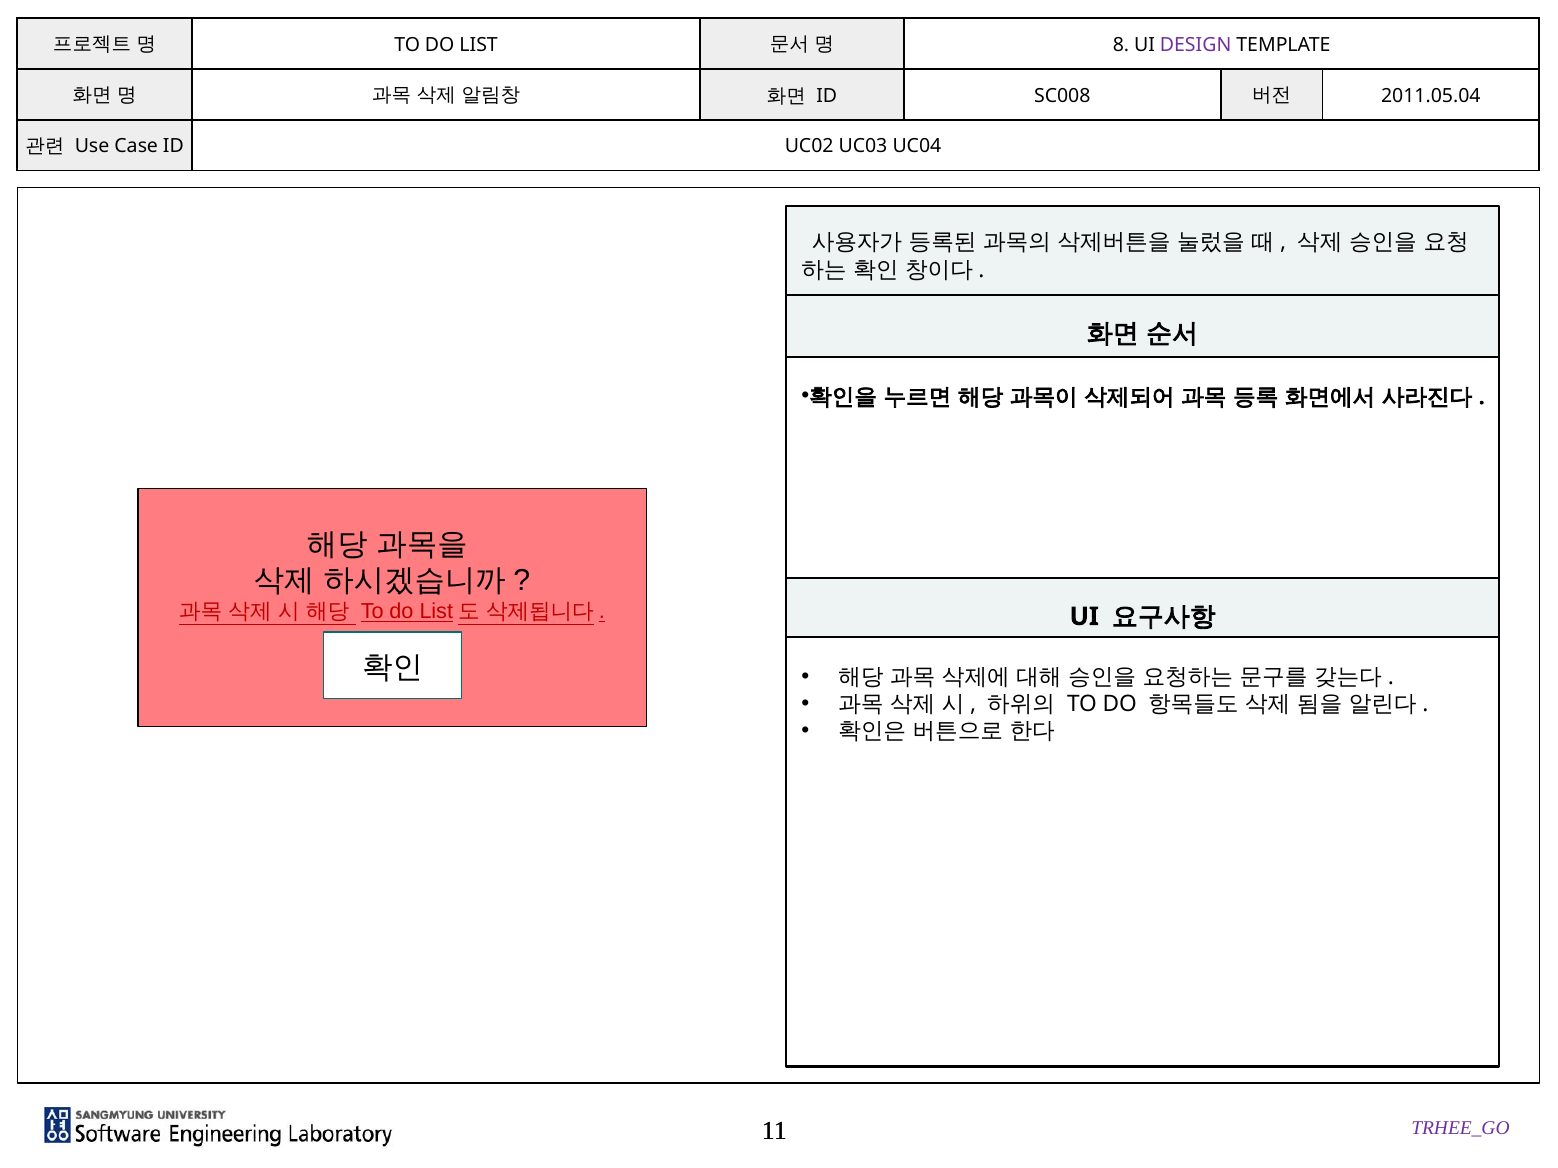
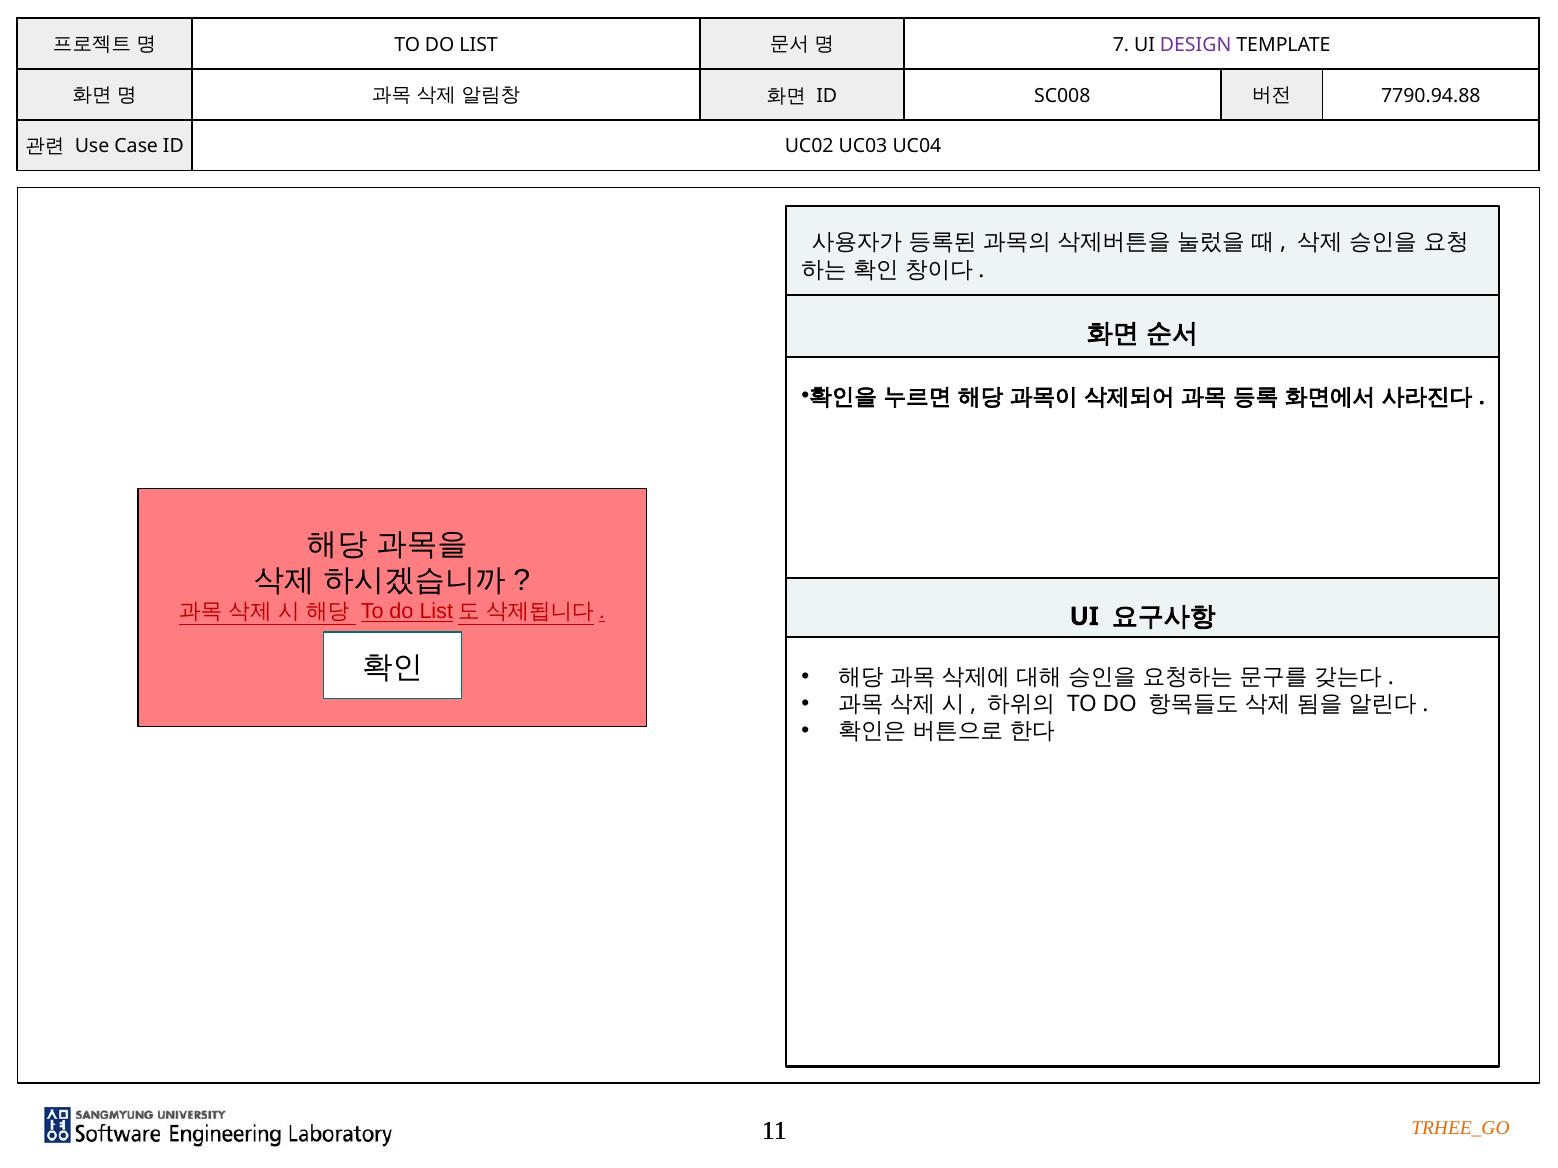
8: 8 -> 7
2011.05.04: 2011.05.04 -> 7790.94.88
TRHEE_GO colour: purple -> orange
